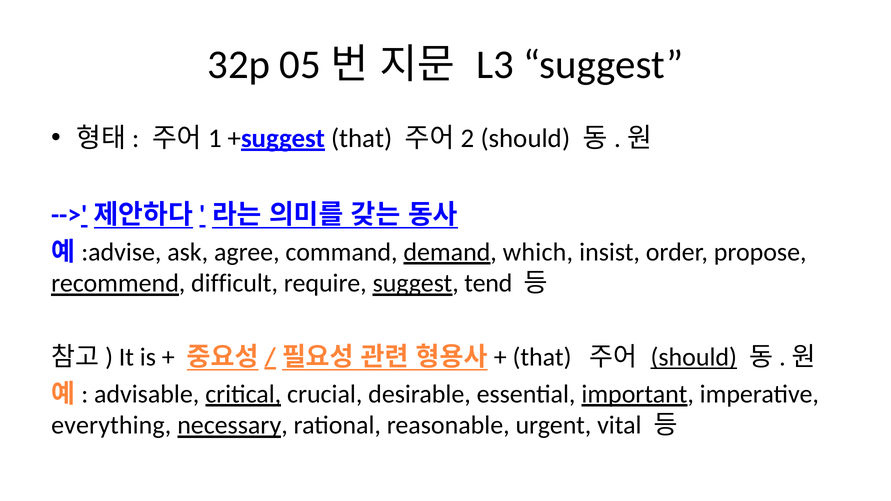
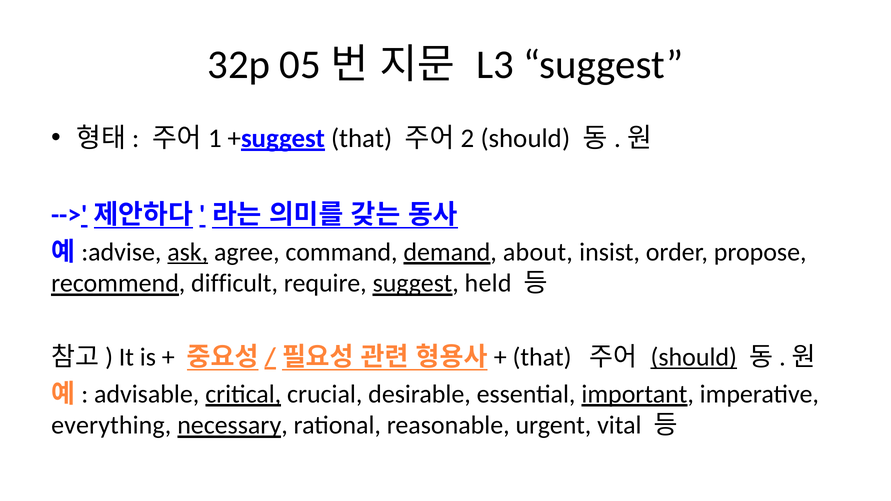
ask underline: none -> present
which: which -> about
tend: tend -> held
